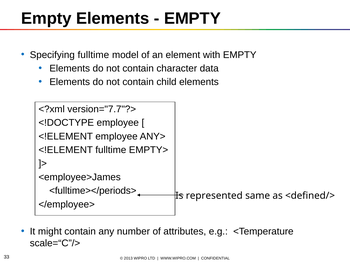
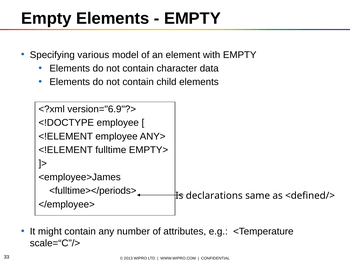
Specifying fulltime: fulltime -> various
version="7.7"?>: version="7.7"?> -> version="6.9"?>
represented: represented -> declarations
